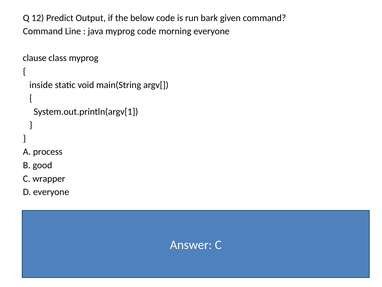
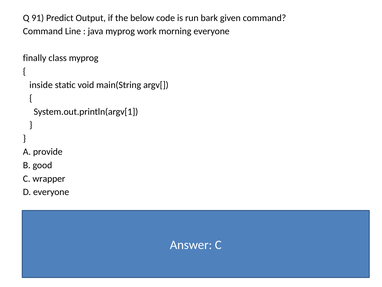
12: 12 -> 91
myprog code: code -> work
clause: clause -> finally
process: process -> provide
